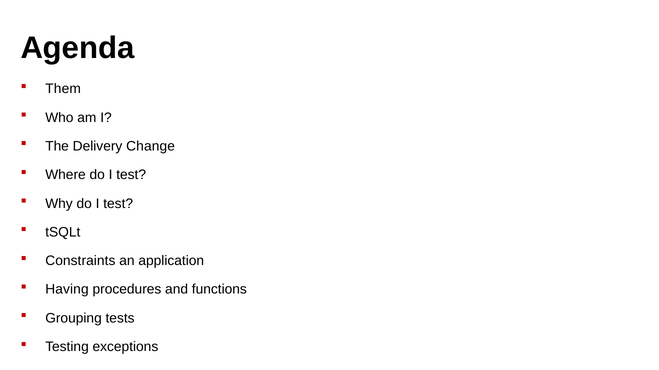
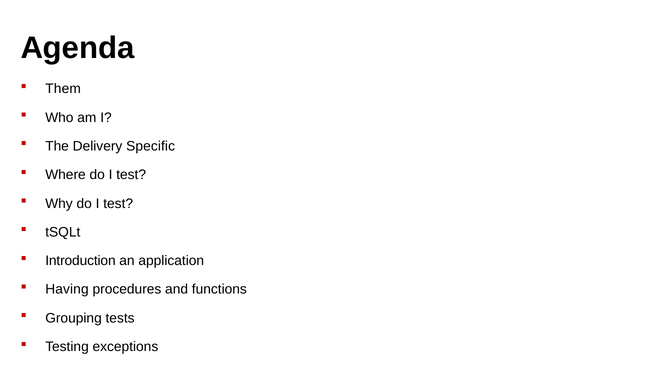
Change: Change -> Specific
Constraints: Constraints -> Introduction
